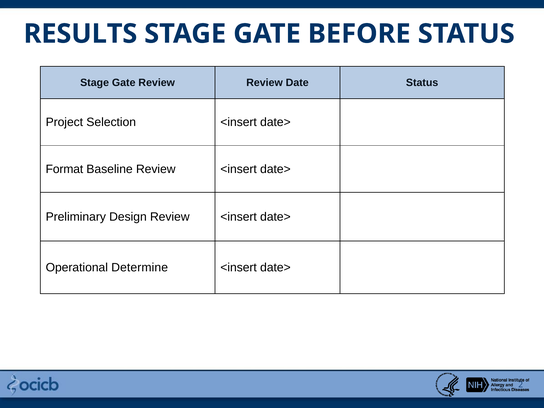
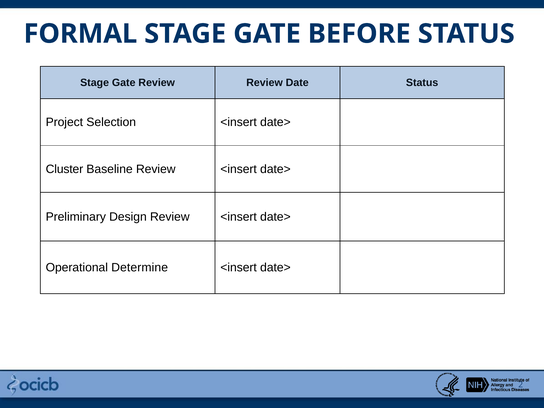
RESULTS: RESULTS -> FORMAL
Format: Format -> Cluster
